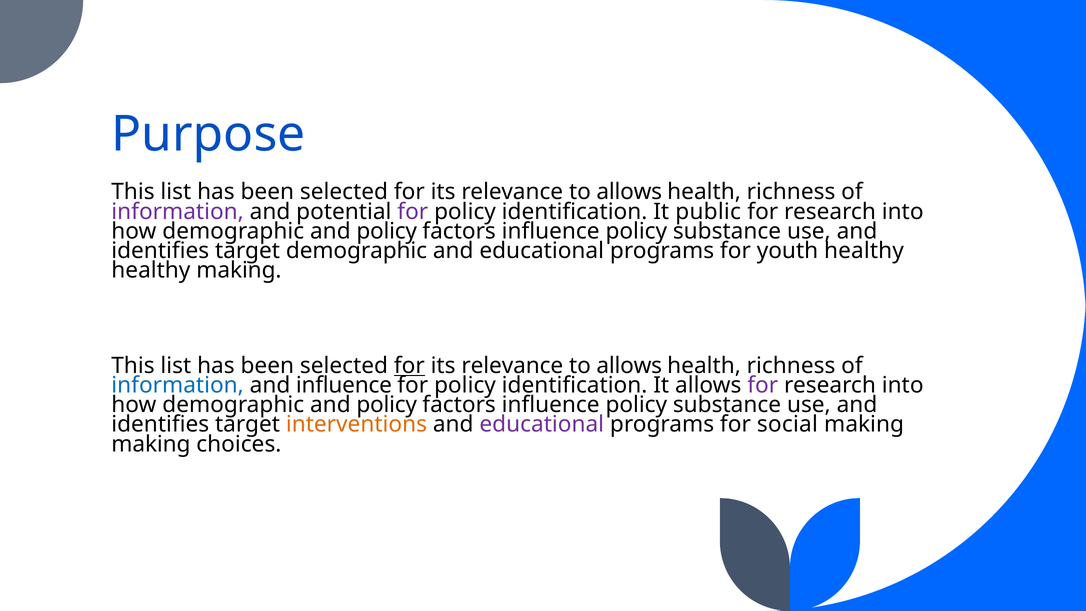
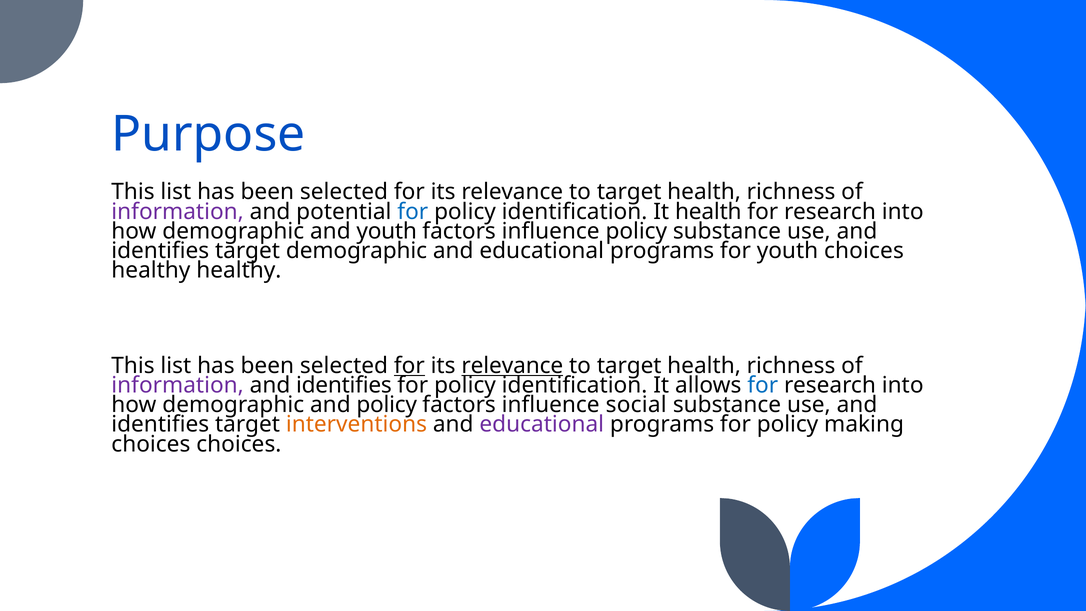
allows at (629, 192): allows -> target
for at (413, 212) colour: purple -> blue
It public: public -> health
policy at (387, 231): policy -> youth
youth healthy: healthy -> choices
healthy making: making -> healthy
relevance at (512, 366) underline: none -> present
allows at (629, 366): allows -> target
information at (178, 385) colour: blue -> purple
influence at (344, 385): influence -> identifies
for at (763, 385) colour: purple -> blue
policy at (636, 405): policy -> social
programs for social: social -> policy
making at (151, 444): making -> choices
